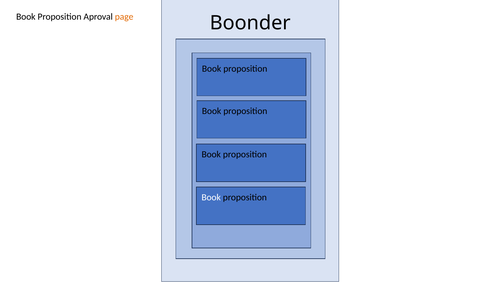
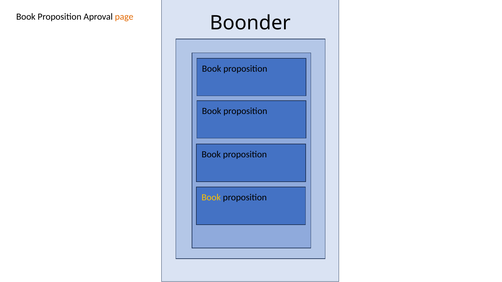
Book at (211, 198) colour: white -> yellow
